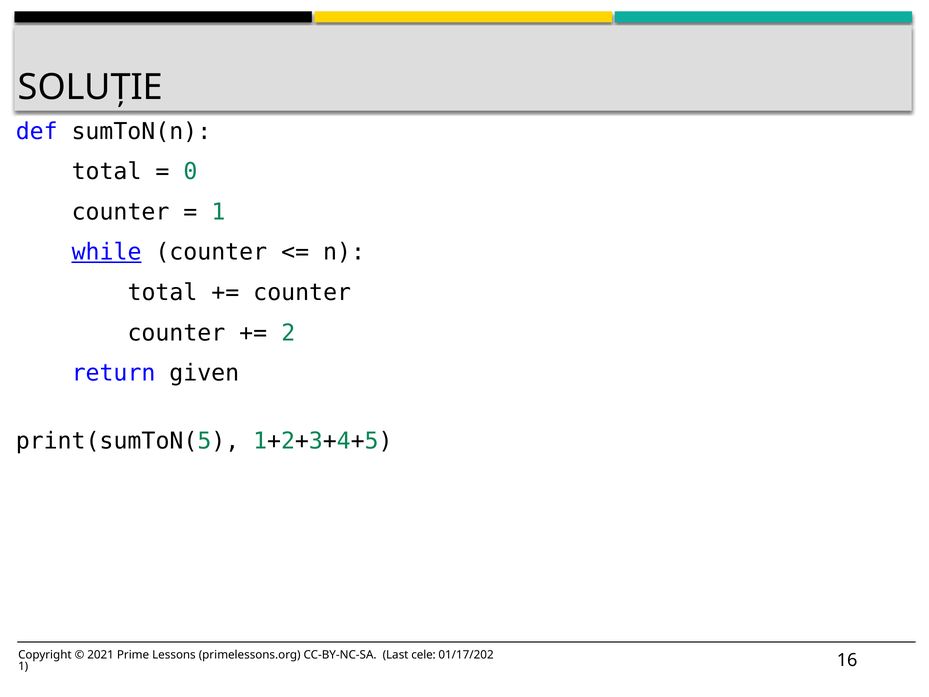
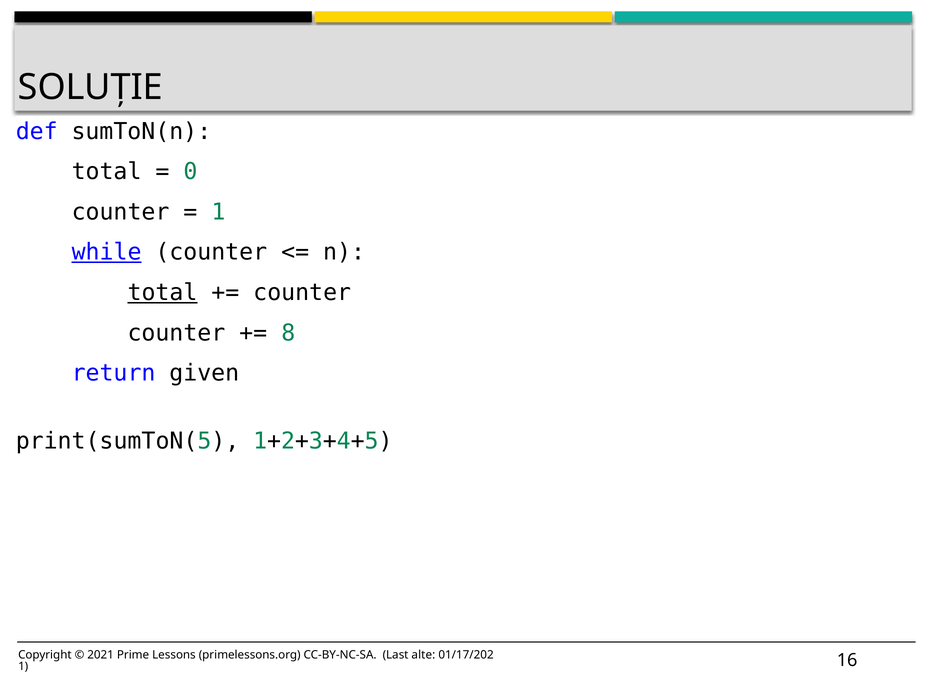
total at (162, 292) underline: none -> present
2: 2 -> 8
cele: cele -> alte
